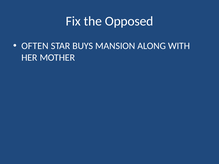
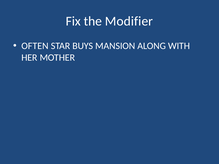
Opposed: Opposed -> Modifier
